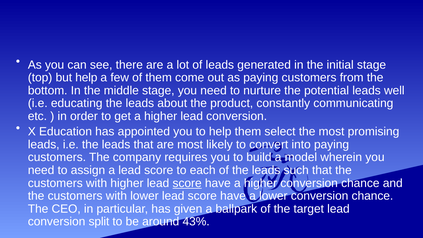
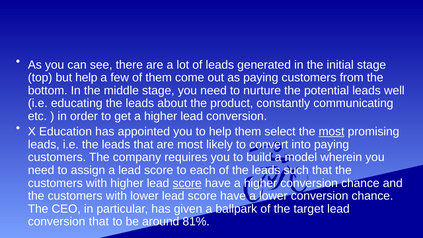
most at (332, 132) underline: none -> present
conversion split: split -> that
43%: 43% -> 81%
